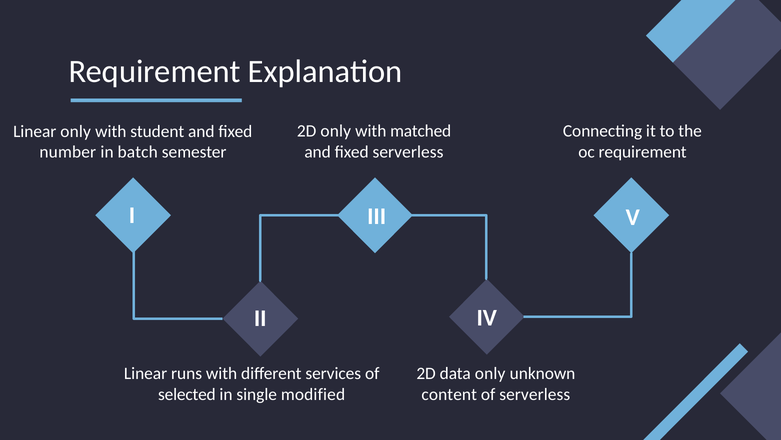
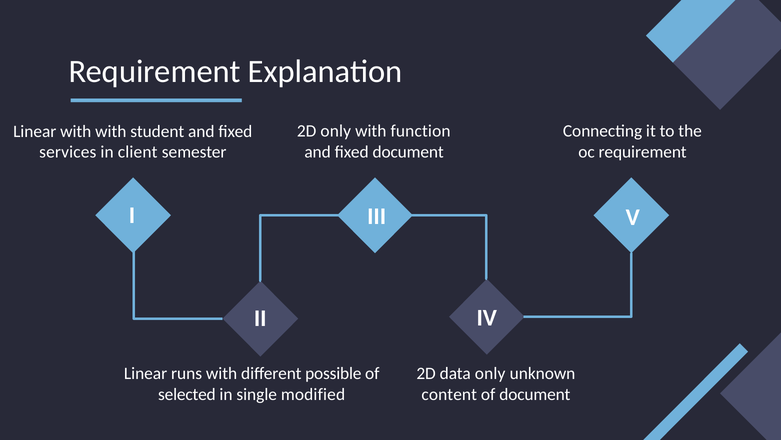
matched: matched -> function
Linear only: only -> with
fixed serverless: serverless -> document
number: number -> services
batch: batch -> client
services: services -> possible
of serverless: serverless -> document
